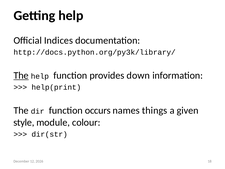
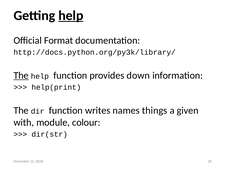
help at (71, 15) underline: none -> present
Indices: Indices -> Format
occurs: occurs -> writes
style: style -> with
